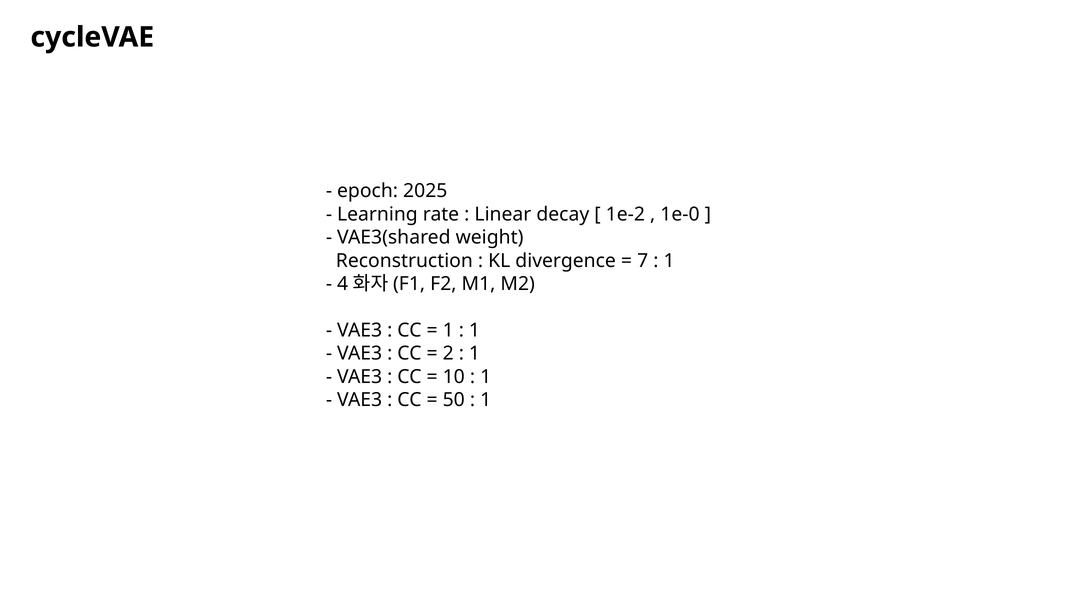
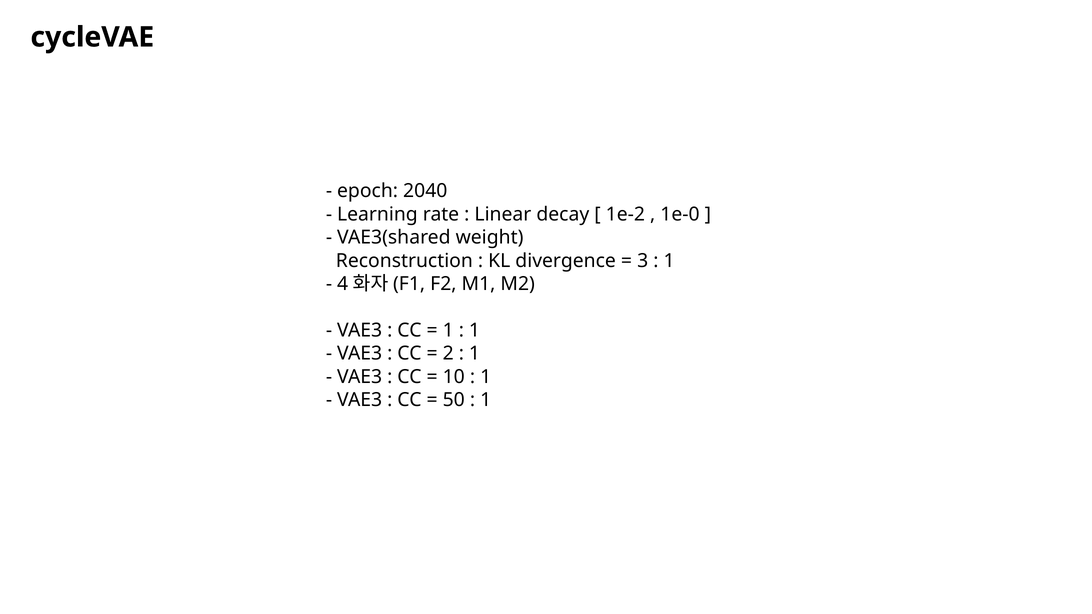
2025: 2025 -> 2040
7: 7 -> 3
